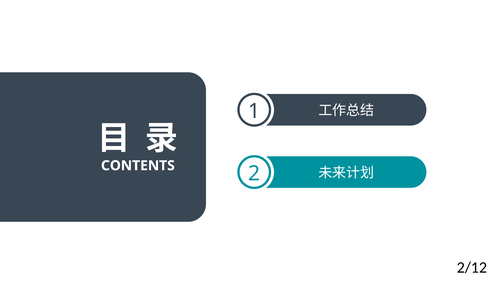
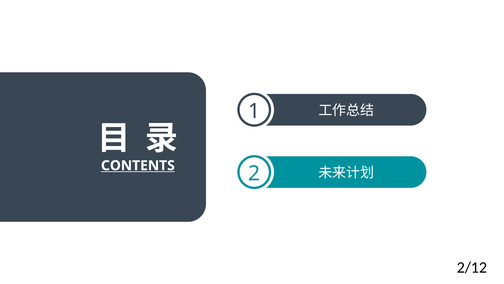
CONTENTS underline: none -> present
